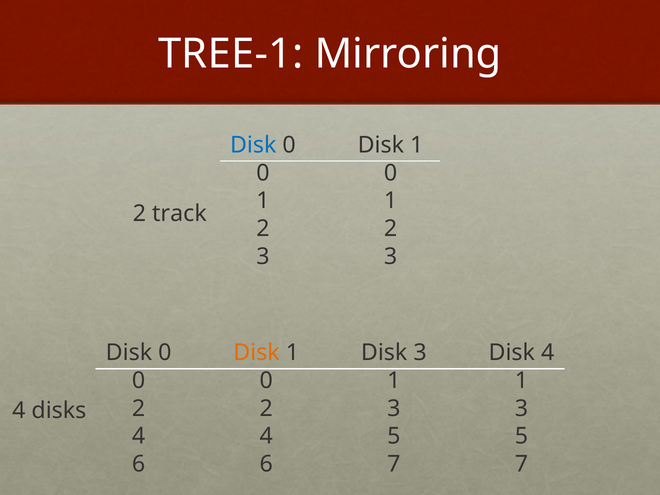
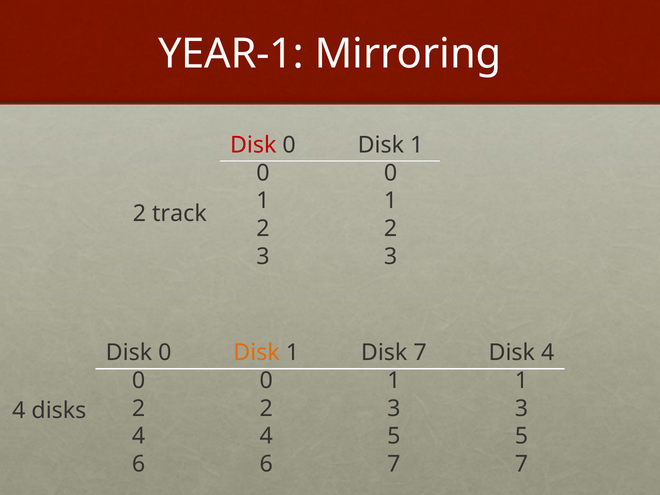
TREE-1: TREE-1 -> YEAR-1
Disk at (253, 145) colour: blue -> red
Disk 3: 3 -> 7
